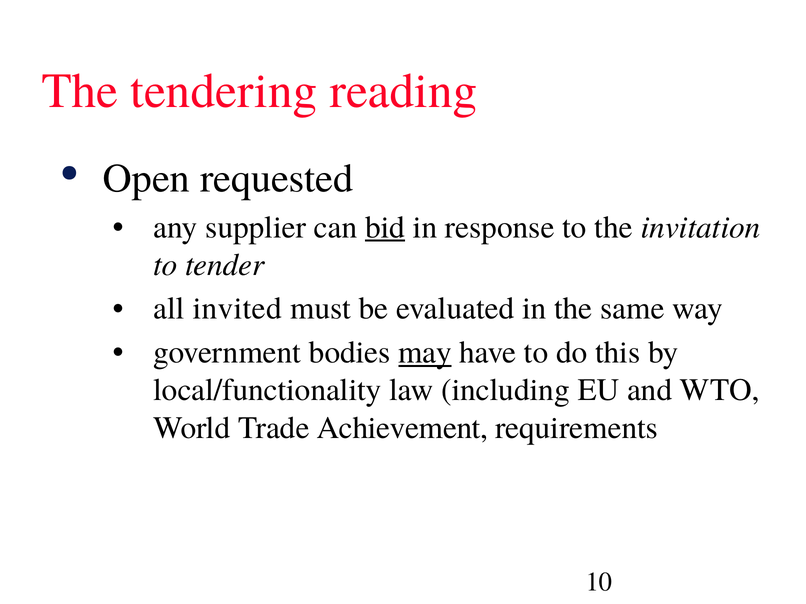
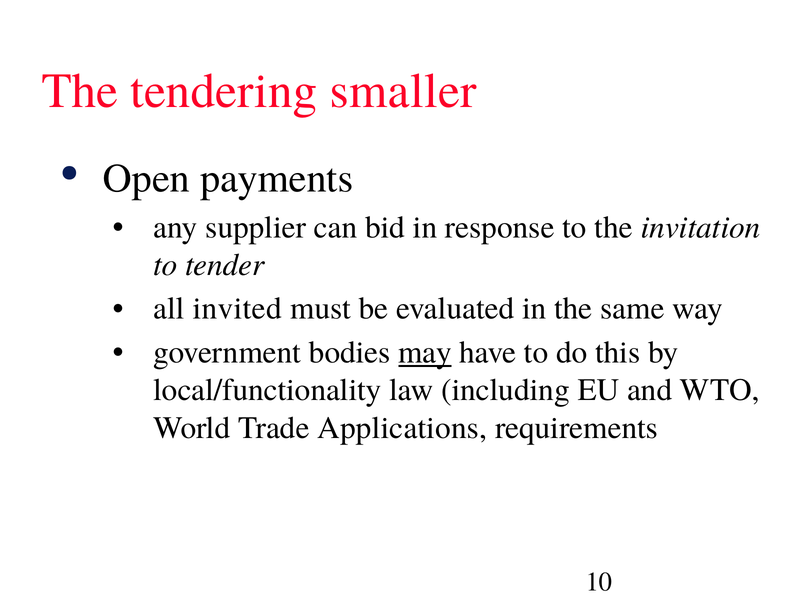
reading: reading -> smaller
requested: requested -> payments
bid underline: present -> none
Achievement: Achievement -> Applications
